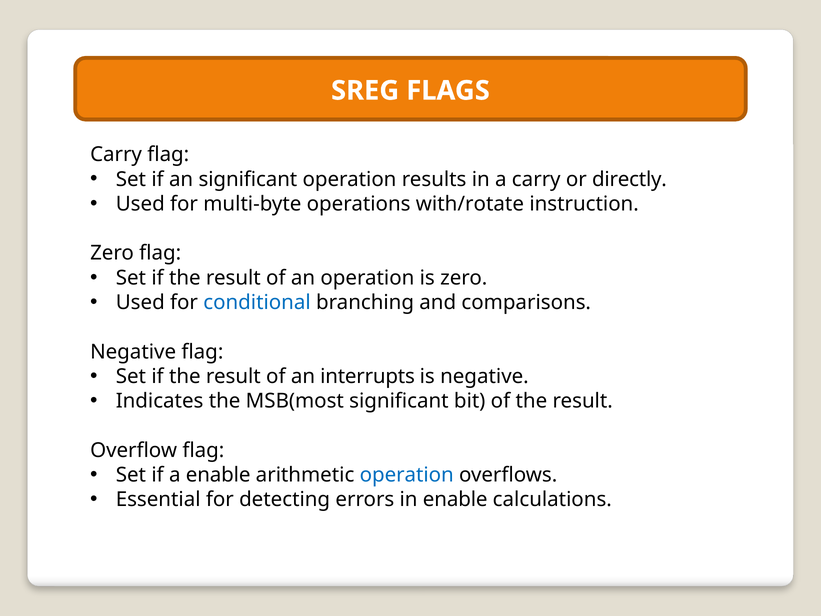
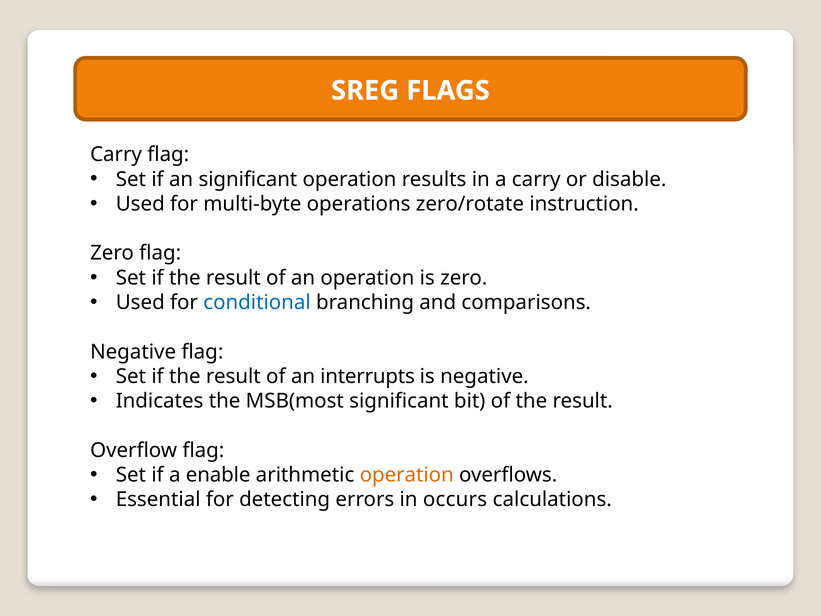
directly: directly -> disable
with/rotate: with/rotate -> zero/rotate
operation at (407, 475) colour: blue -> orange
in enable: enable -> occurs
